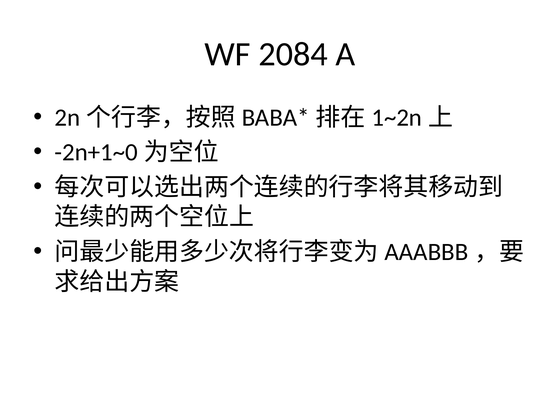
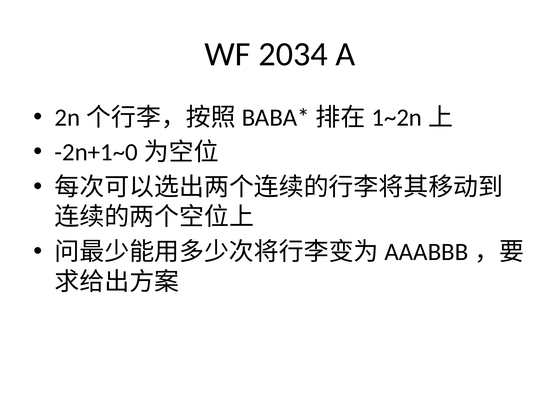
2084: 2084 -> 2034
